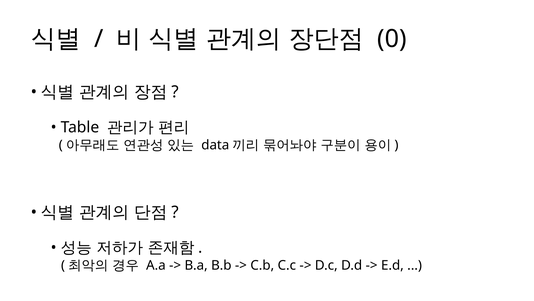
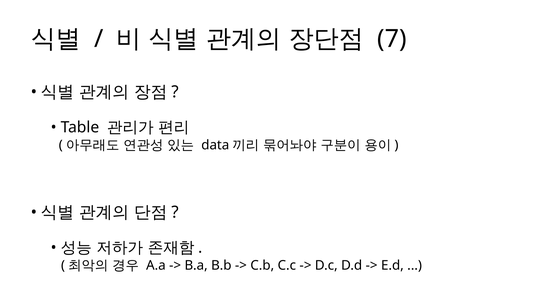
0: 0 -> 7
